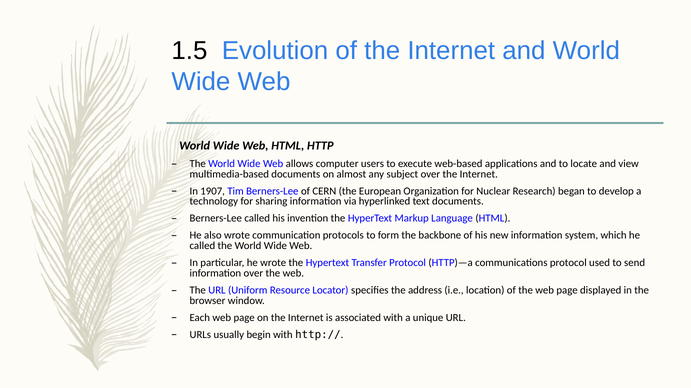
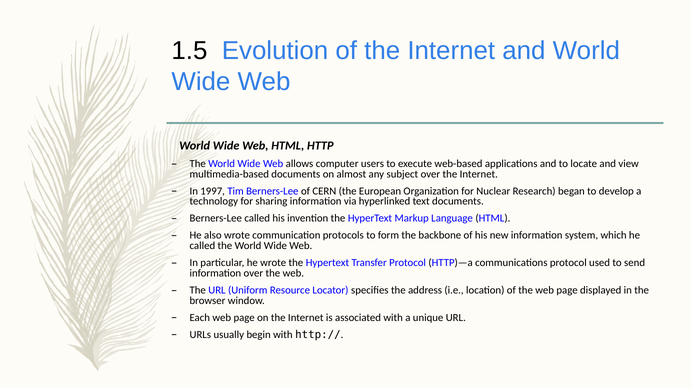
1907: 1907 -> 1997
